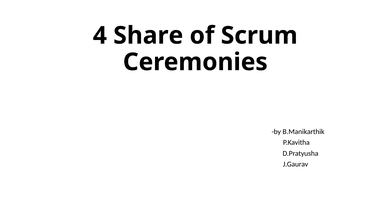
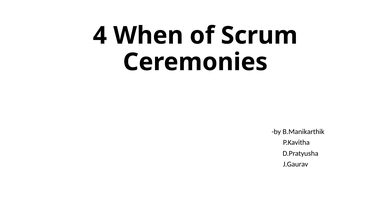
Share: Share -> When
